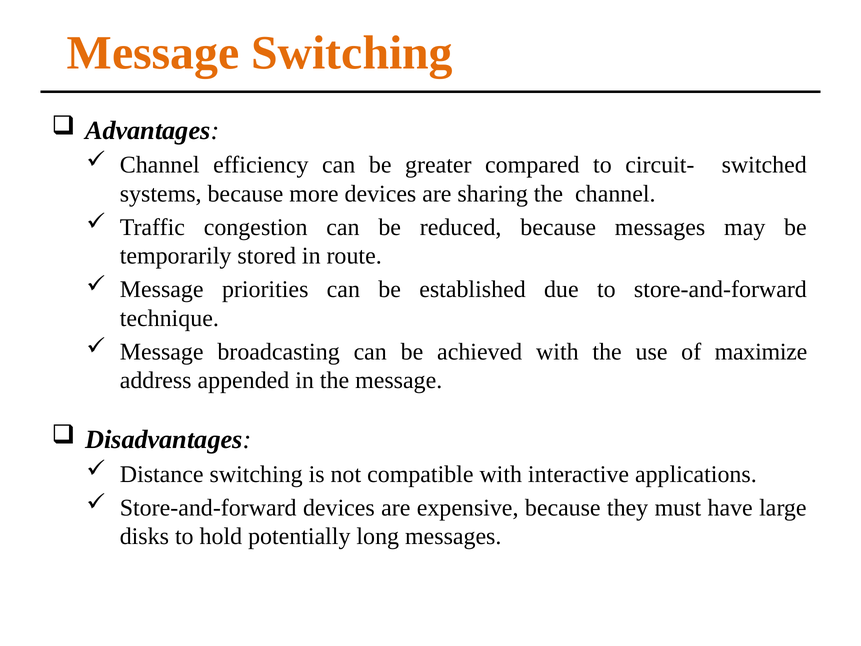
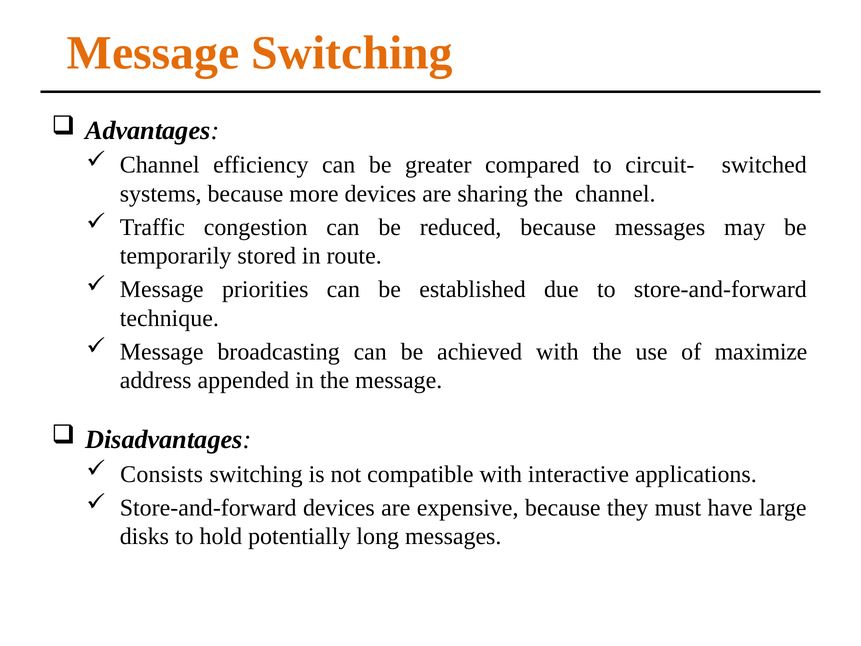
Distance: Distance -> Consists
